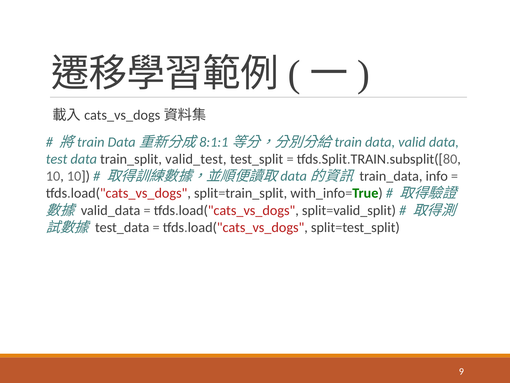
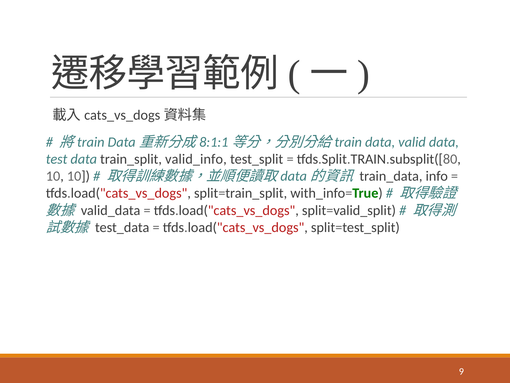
valid_test: valid_test -> valid_info
